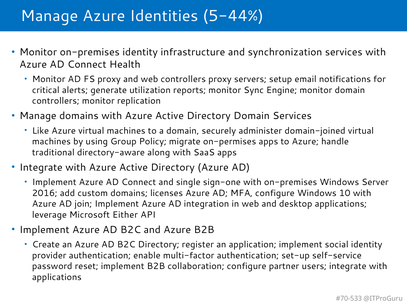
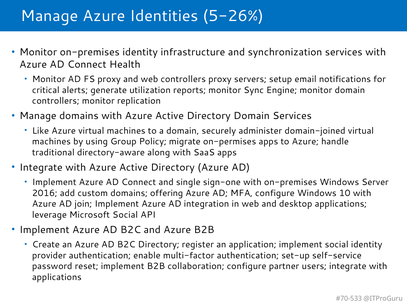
5-44%: 5-44% -> 5-26%
licenses: licenses -> offering
Microsoft Either: Either -> Social
